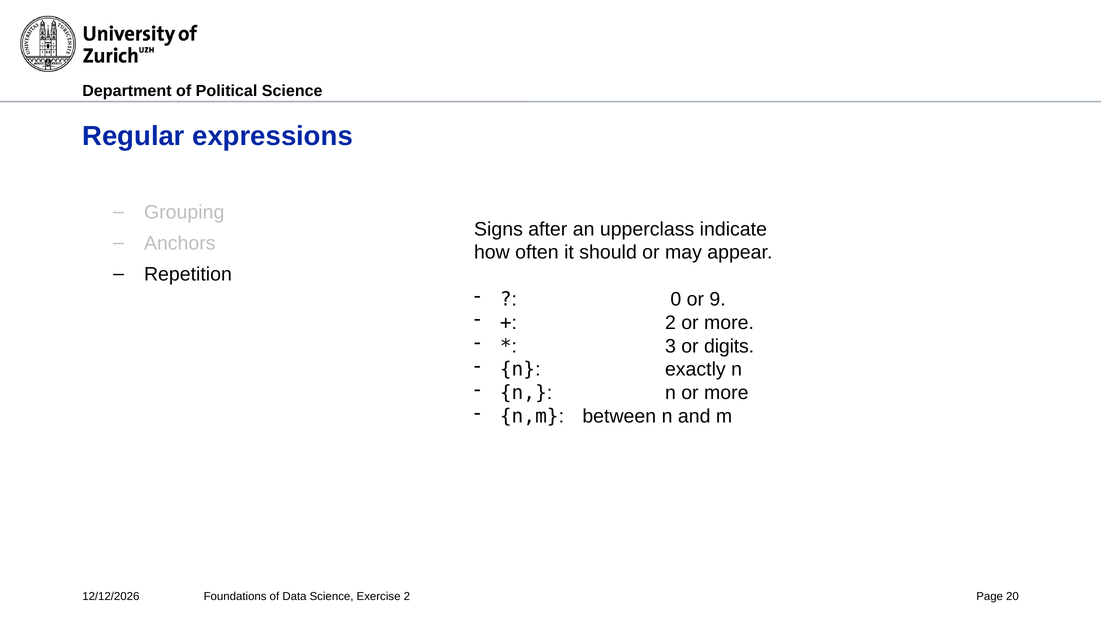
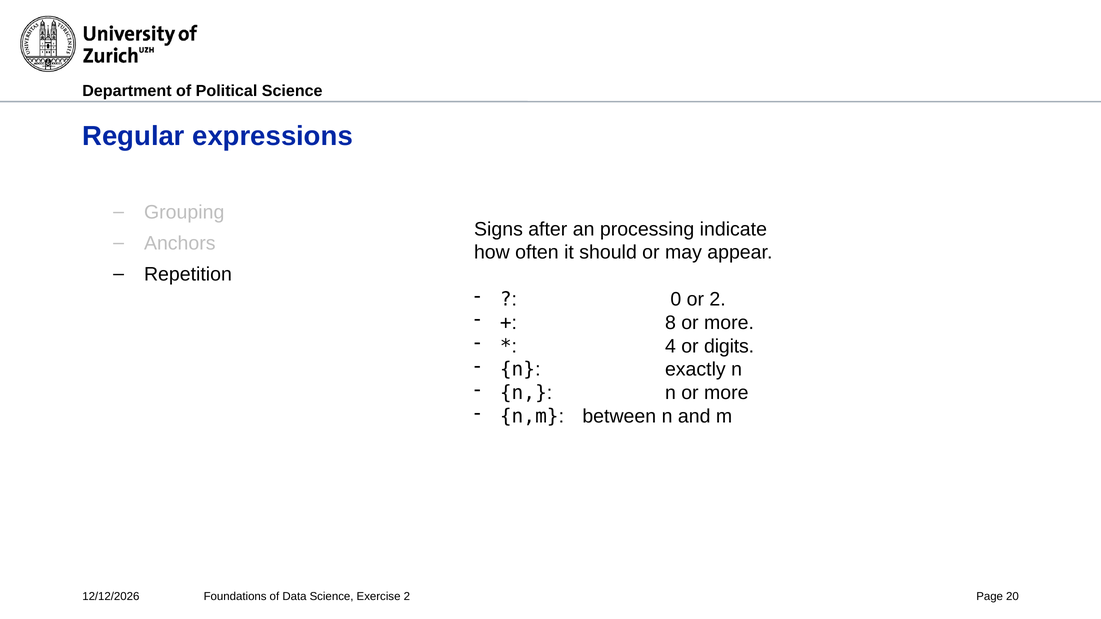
upperclass: upperclass -> processing
or 9: 9 -> 2
2 at (670, 323): 2 -> 8
3: 3 -> 4
